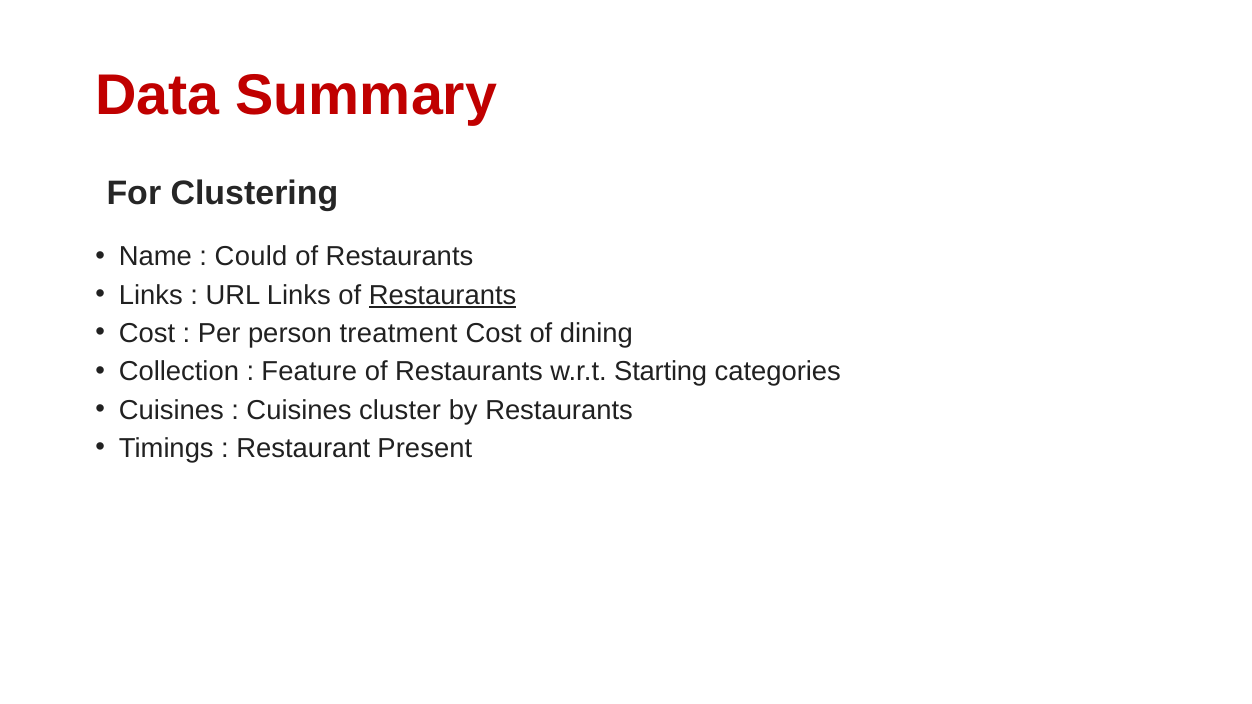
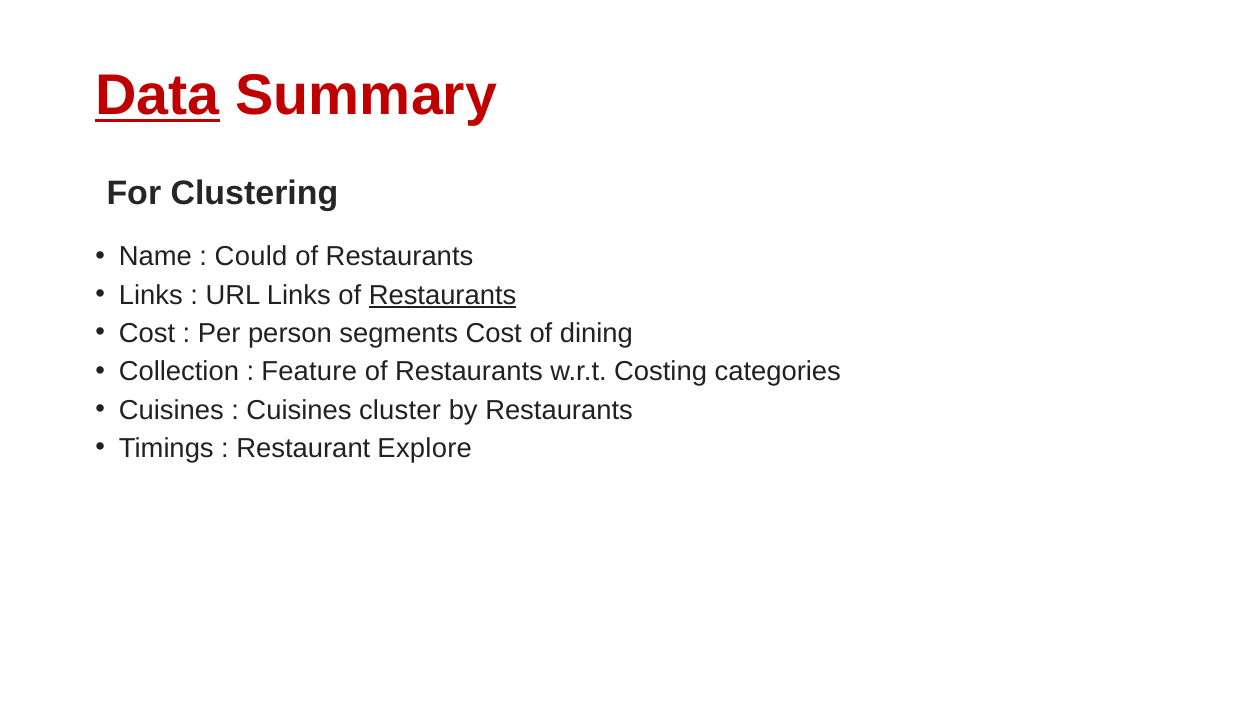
Data underline: none -> present
treatment: treatment -> segments
Starting: Starting -> Costing
Present: Present -> Explore
